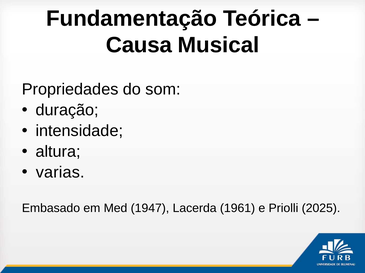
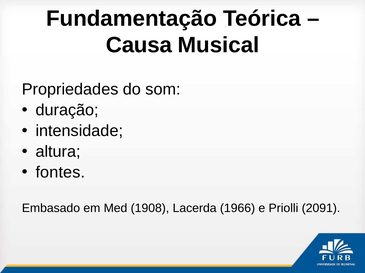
varias: varias -> fontes
1947: 1947 -> 1908
1961: 1961 -> 1966
2025: 2025 -> 2091
